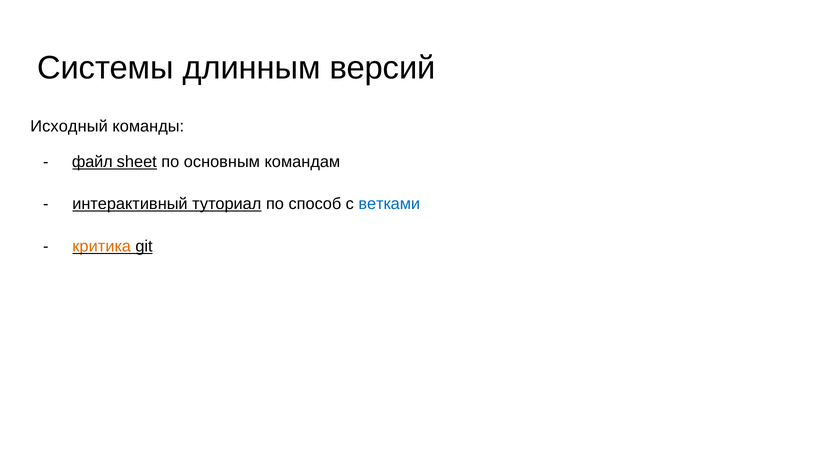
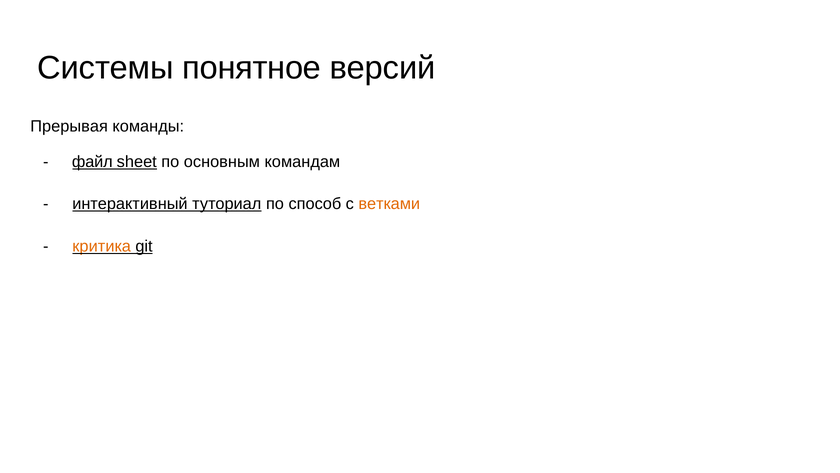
длинным: длинным -> понятное
Исходный: Исходный -> Прерывая
ветками colour: blue -> orange
